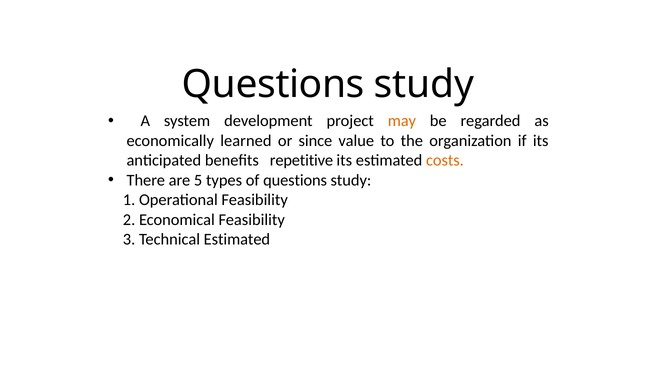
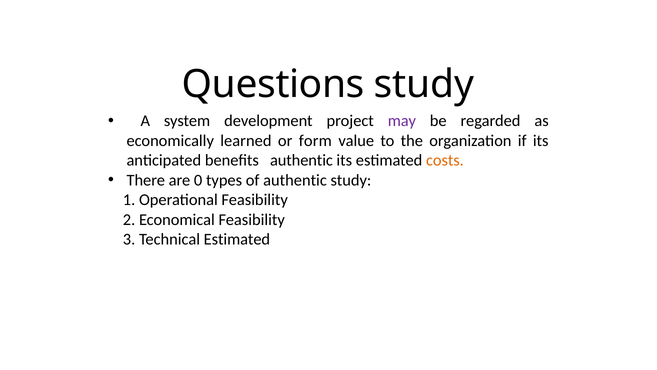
may colour: orange -> purple
since: since -> form
benefits repetitive: repetitive -> authentic
5: 5 -> 0
of questions: questions -> authentic
